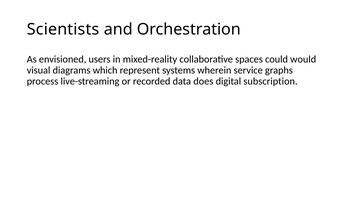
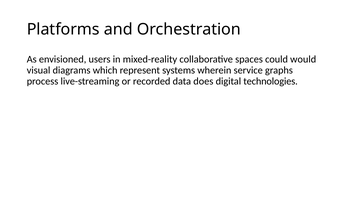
Scientists: Scientists -> Platforms
subscription: subscription -> technologies
